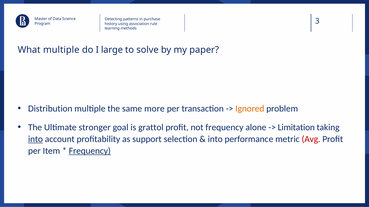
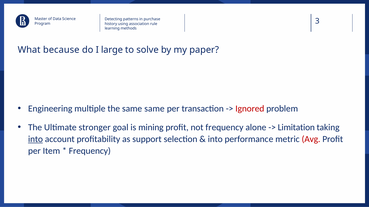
What multiple: multiple -> because
Distribution: Distribution -> Engineering
same more: more -> same
Ignored colour: orange -> red
grattol: grattol -> mining
Frequency at (90, 151) underline: present -> none
